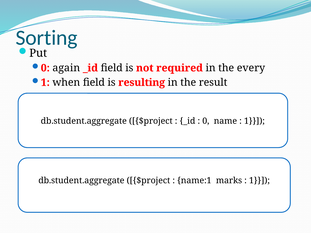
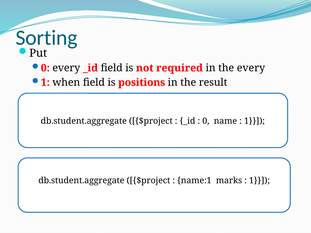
0 again: again -> every
resulting: resulting -> positions
